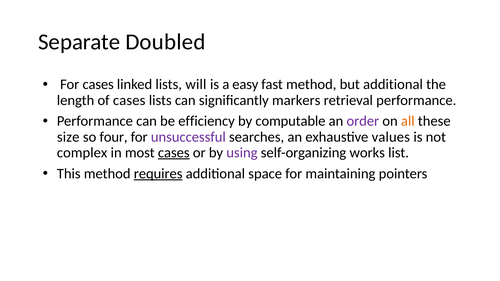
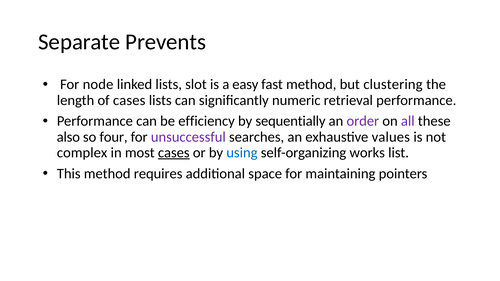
Doubled: Doubled -> Prevents
For cases: cases -> node
will: will -> slot
but additional: additional -> clustering
markers: markers -> numeric
computable: computable -> sequentially
all colour: orange -> purple
size: size -> also
using colour: purple -> blue
requires underline: present -> none
